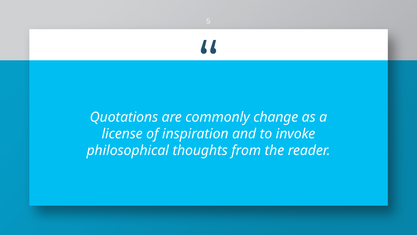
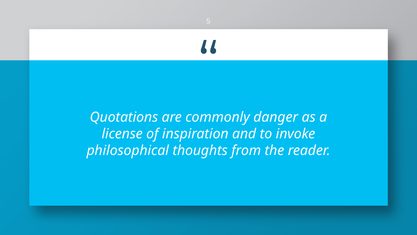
change: change -> danger
